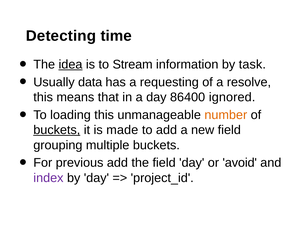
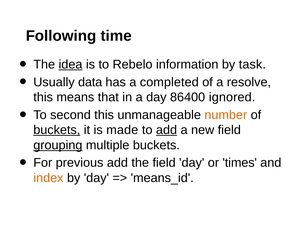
Detecting: Detecting -> Following
Stream: Stream -> Rebelo
requesting: requesting -> completed
loading: loading -> second
add at (167, 130) underline: none -> present
grouping underline: none -> present
avoid: avoid -> times
index colour: purple -> orange
project_id: project_id -> means_id
